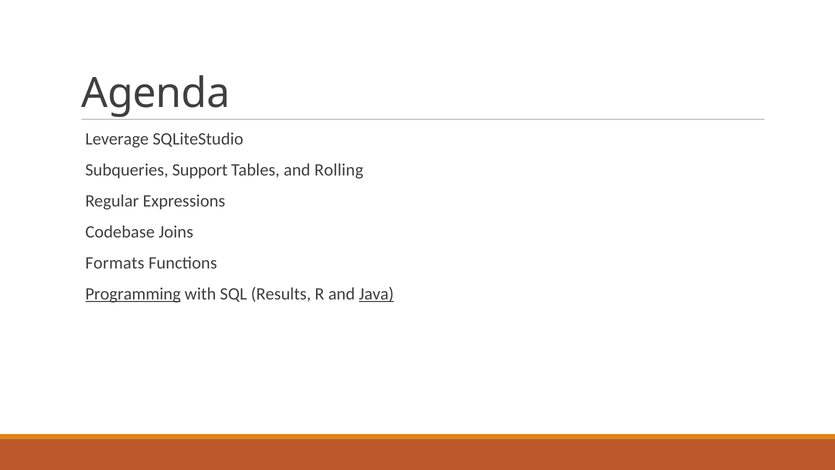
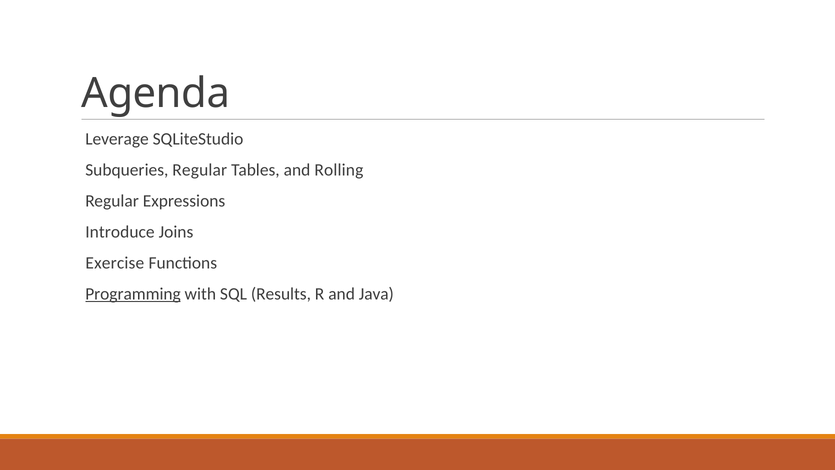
Subqueries Support: Support -> Regular
Codebase: Codebase -> Introduce
Formats: Formats -> Exercise
Java underline: present -> none
